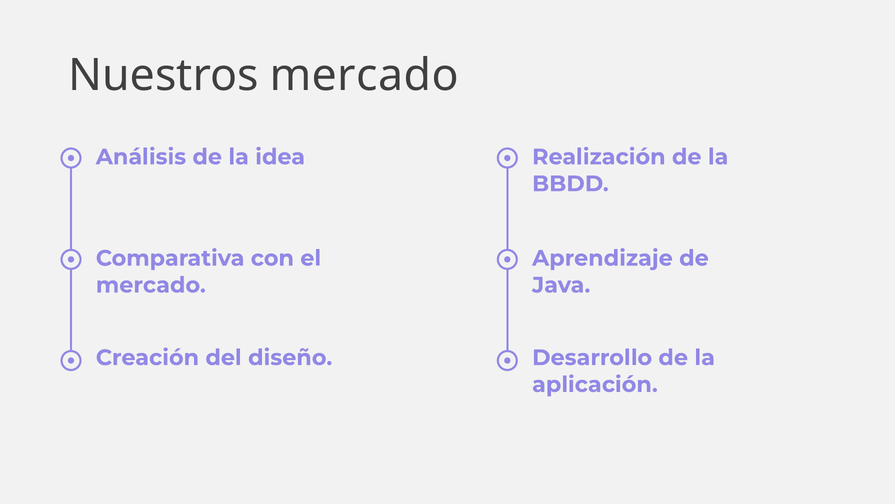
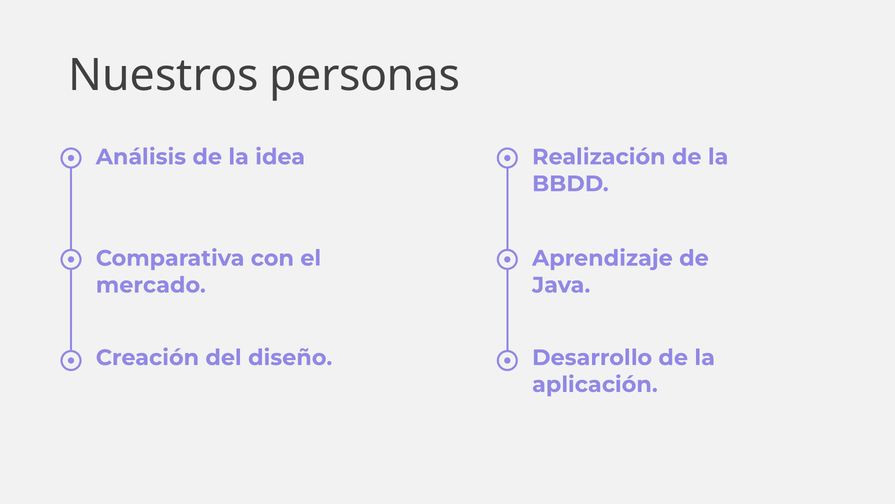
Nuestros mercado: mercado -> personas
